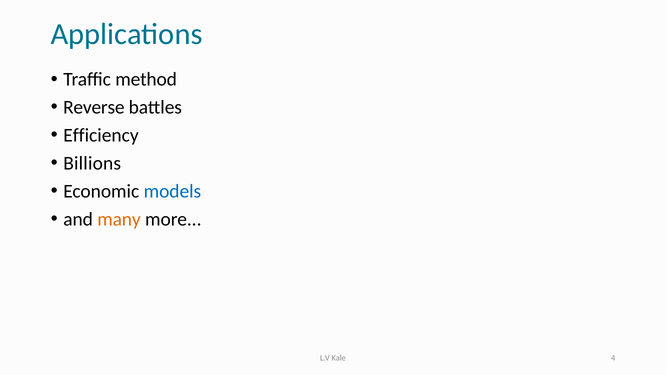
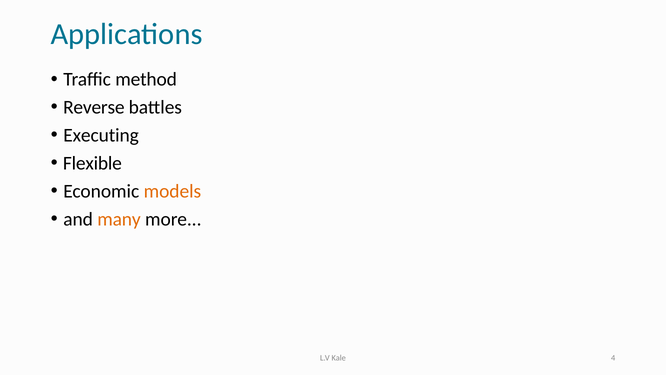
Efficiency: Efficiency -> Executing
Billions: Billions -> Flexible
models colour: blue -> orange
